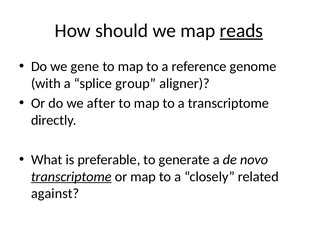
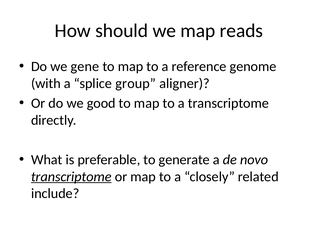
reads underline: present -> none
after: after -> good
against: against -> include
